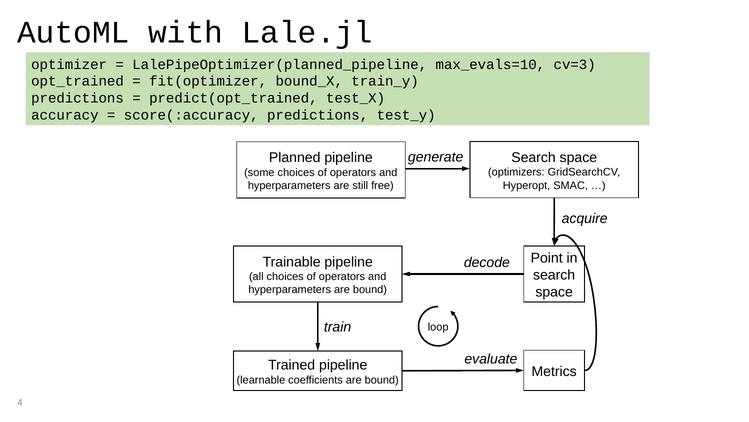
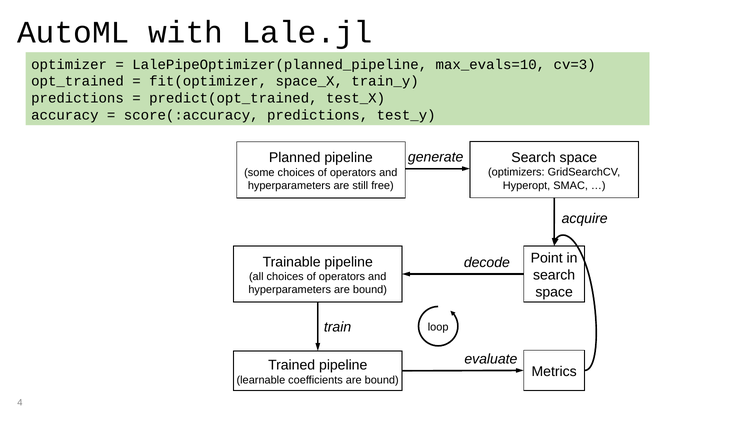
bound_X: bound_X -> space_X
